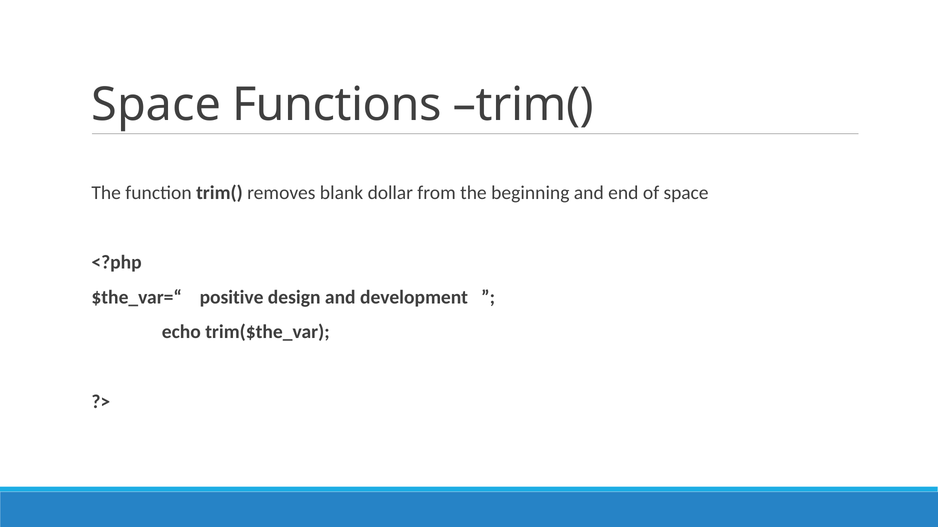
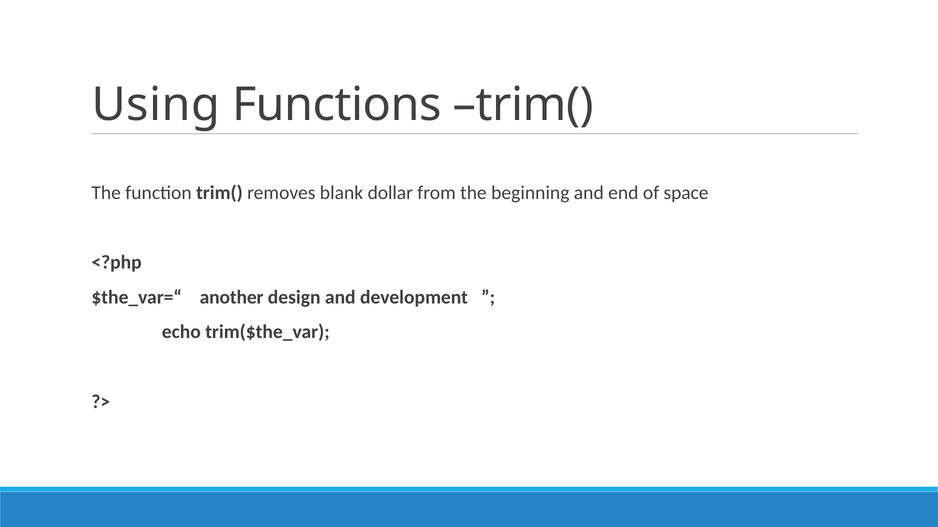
Space at (156, 105): Space -> Using
positive: positive -> another
